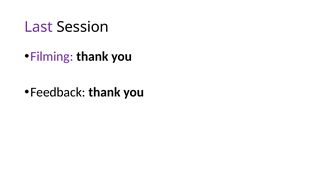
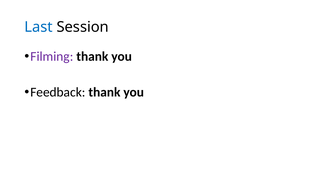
Last colour: purple -> blue
